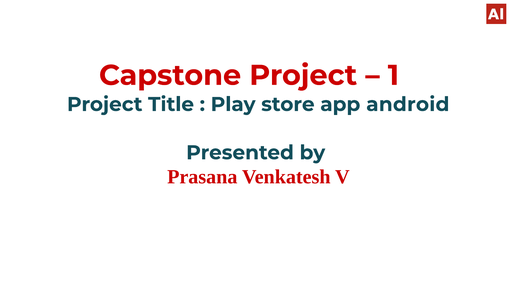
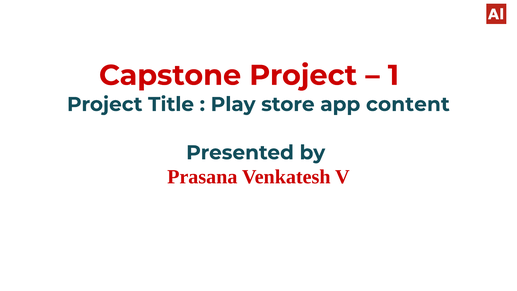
android: android -> content
